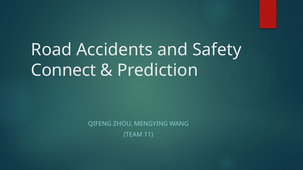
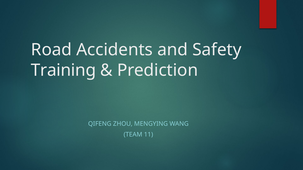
Connect: Connect -> Training
